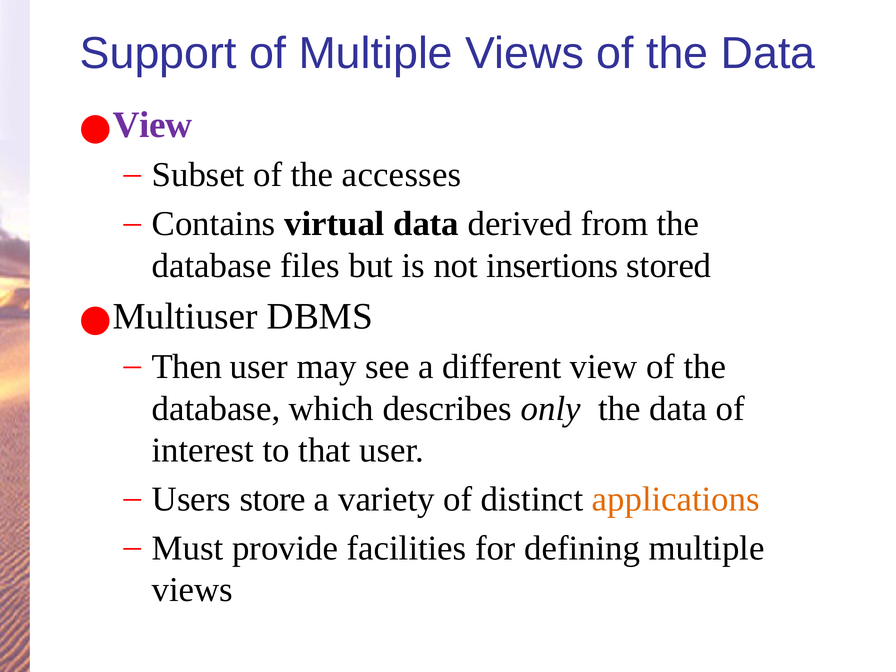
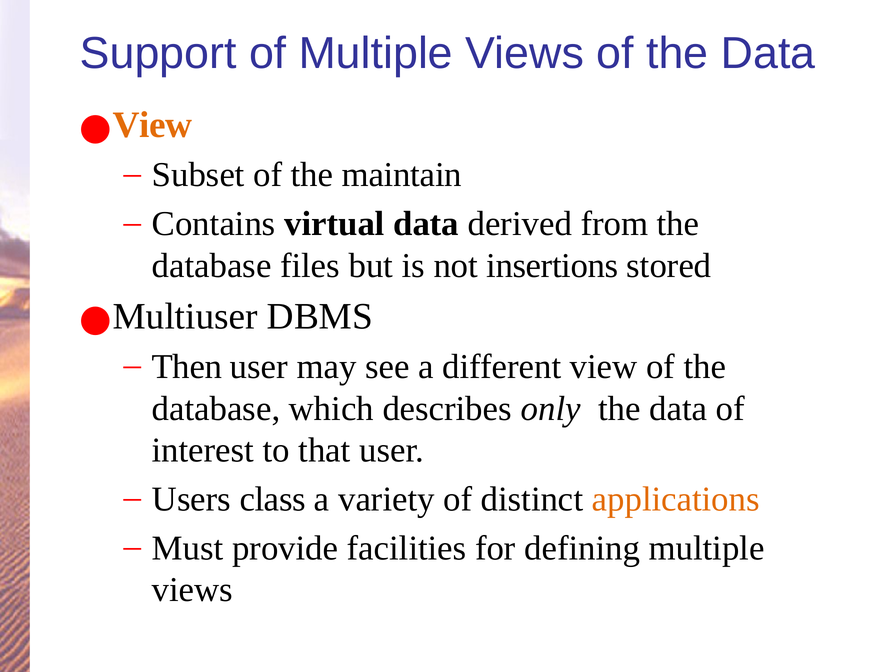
View at (153, 125) colour: purple -> orange
accesses: accesses -> maintain
store: store -> class
